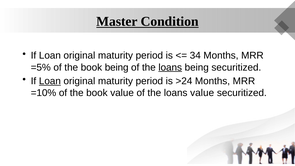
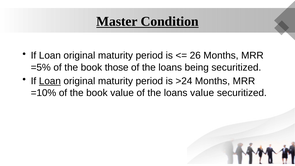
34: 34 -> 26
book being: being -> those
loans at (170, 67) underline: present -> none
